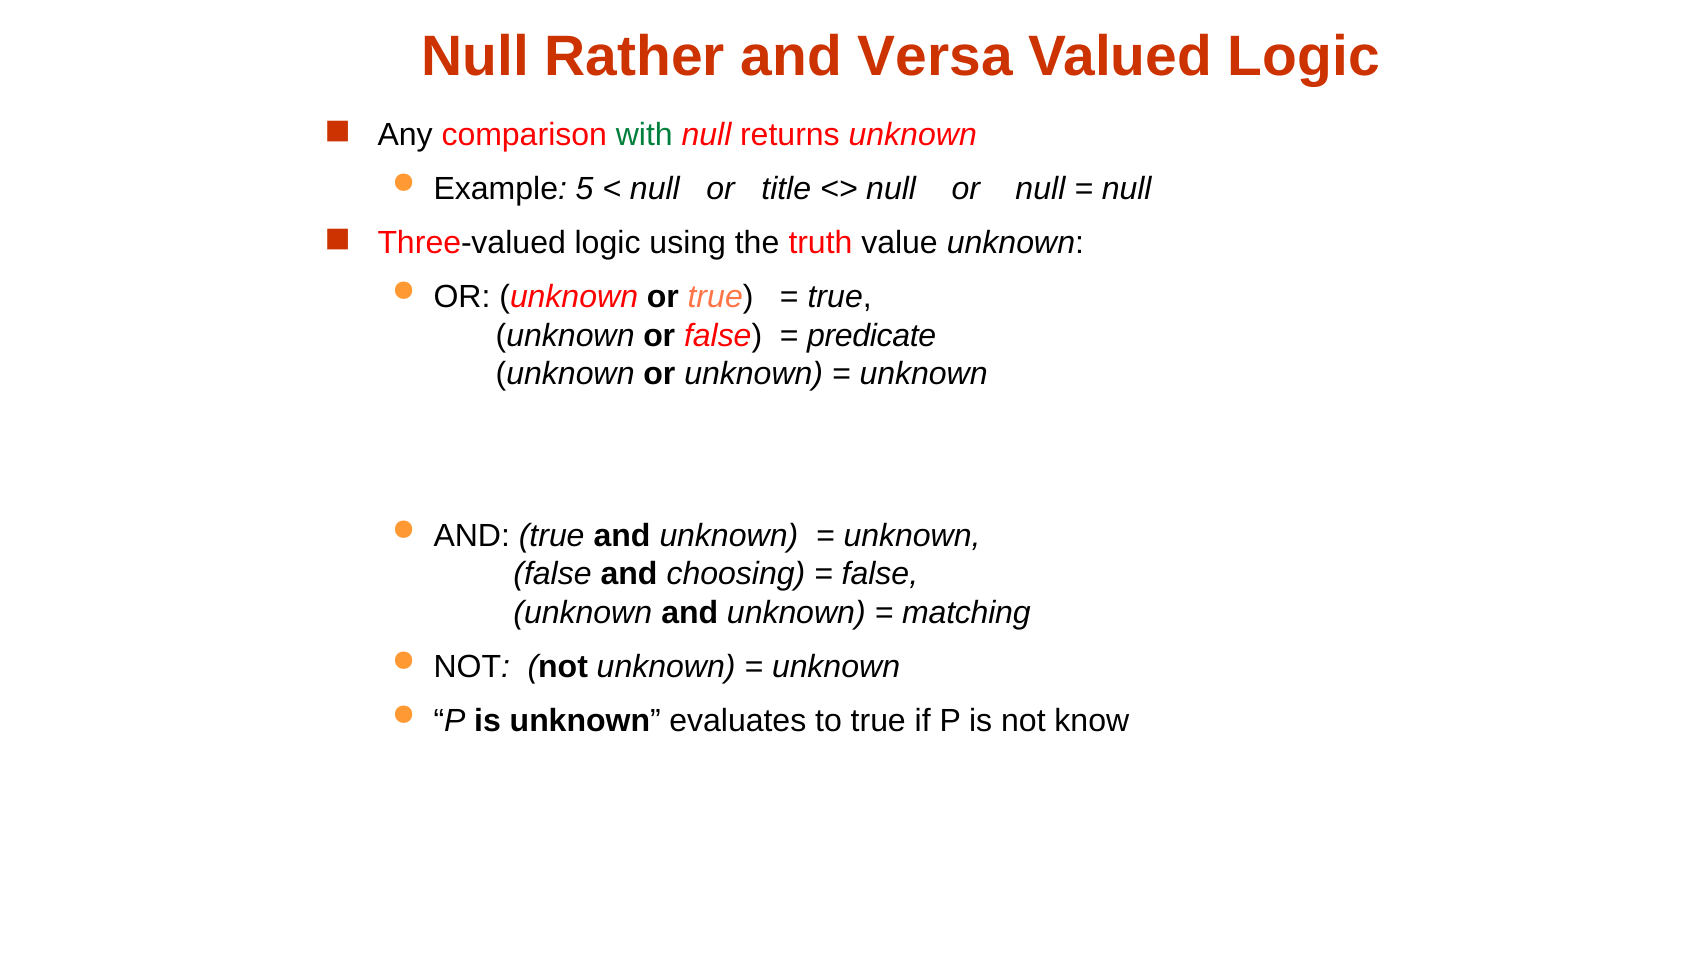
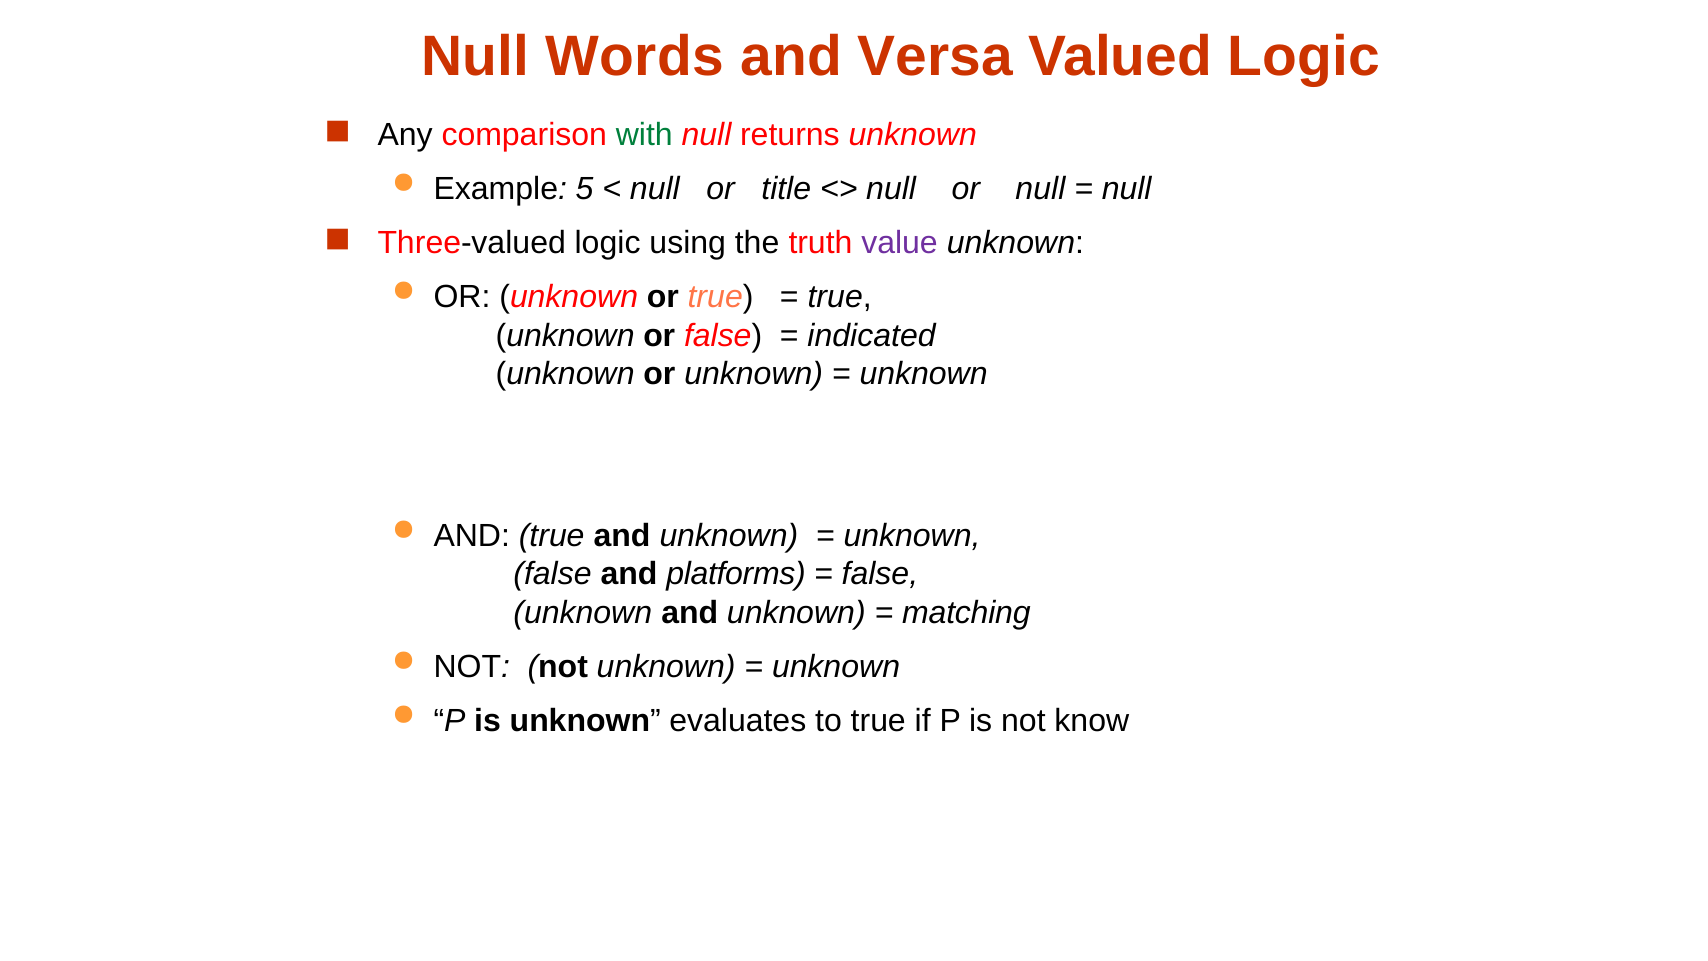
Rather: Rather -> Words
value colour: black -> purple
predicate: predicate -> indicated
choosing: choosing -> platforms
